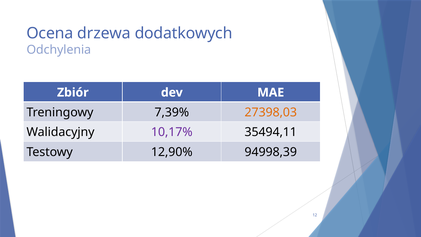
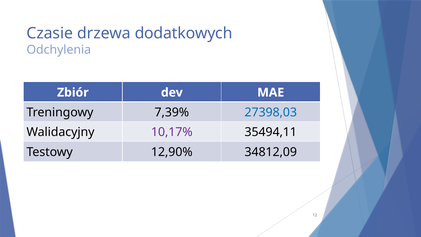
Ocena: Ocena -> Czasie
27398,03 colour: orange -> blue
94998,39: 94998,39 -> 34812,09
